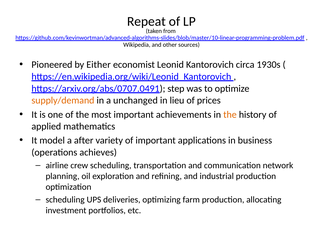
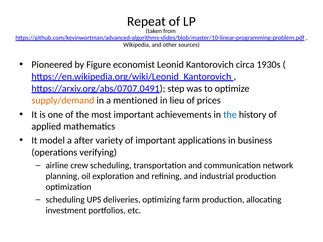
Either: Either -> Figure
unchanged: unchanged -> mentioned
the at (230, 115) colour: orange -> blue
achieves: achieves -> verifying
